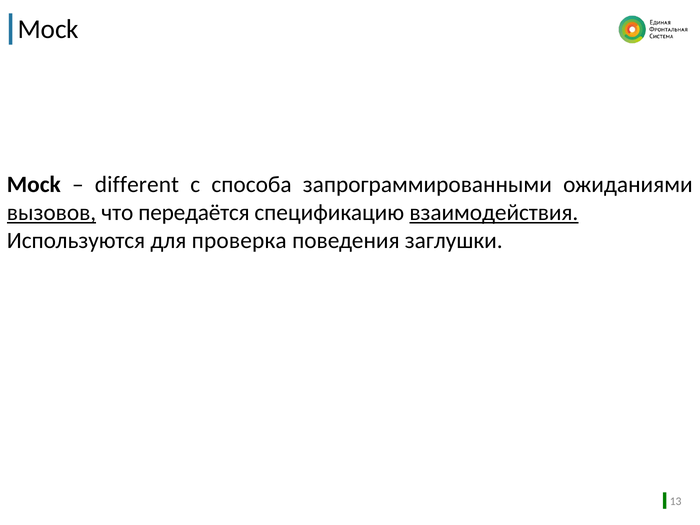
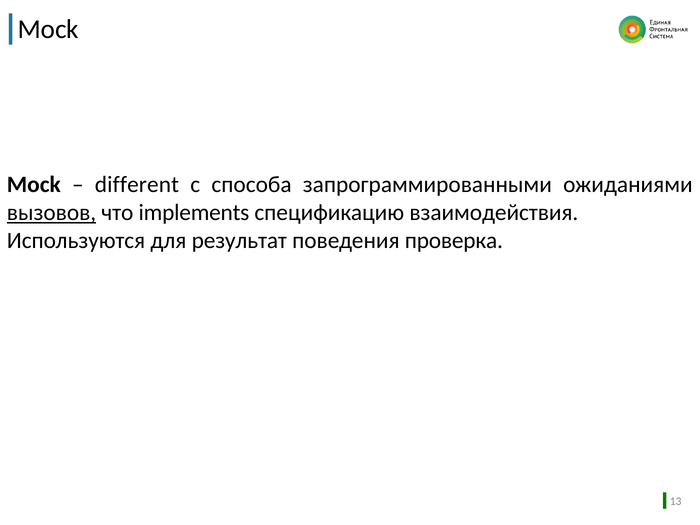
передаётся: передаётся -> implements
взаимодействия underline: present -> none
проверка: проверка -> результат
заглушки: заглушки -> проверка
